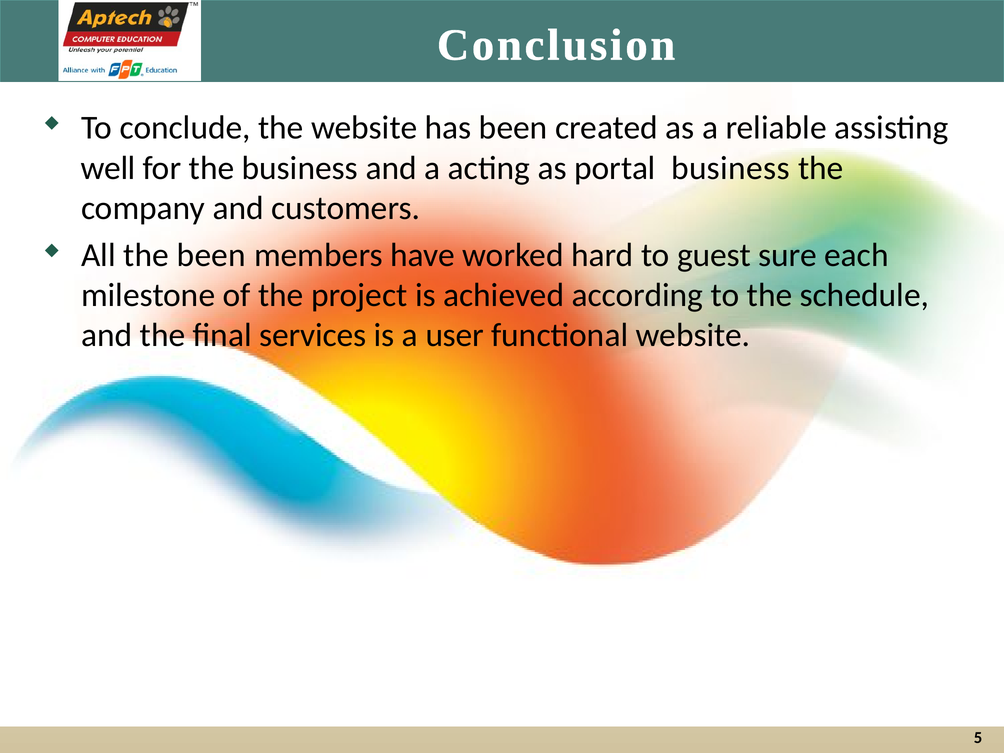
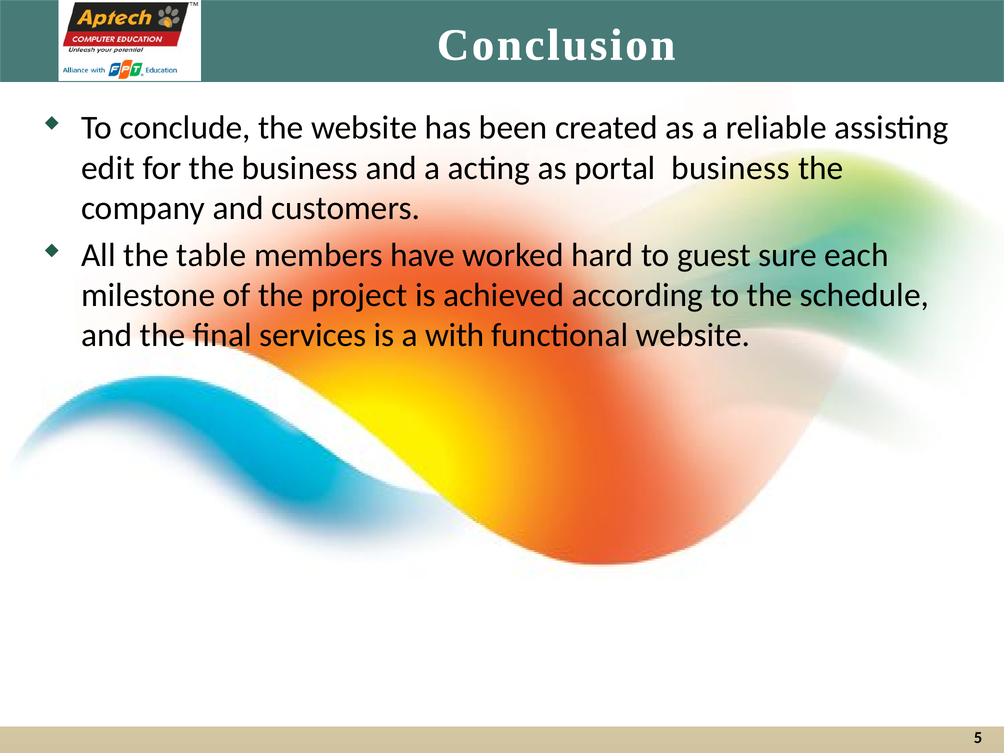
well: well -> edit
the been: been -> table
user: user -> with
